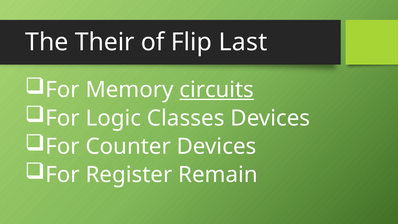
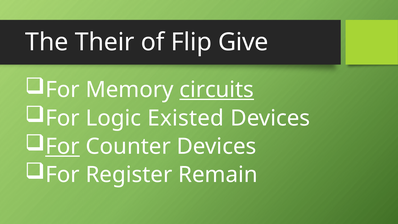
Last: Last -> Give
Classes: Classes -> Existed
For at (63, 146) underline: none -> present
